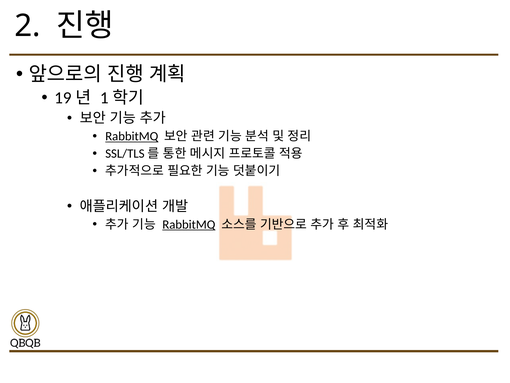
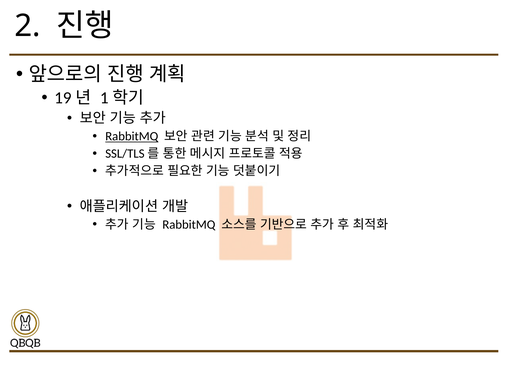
RabbitMQ at (189, 224) underline: present -> none
